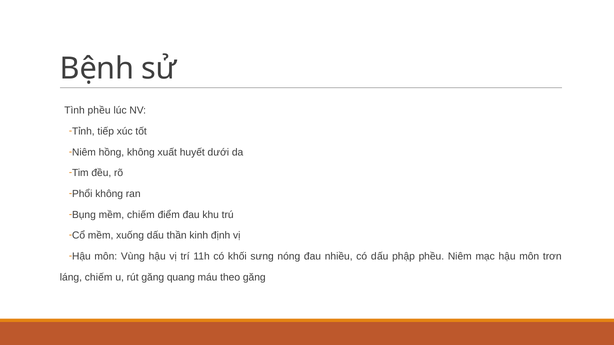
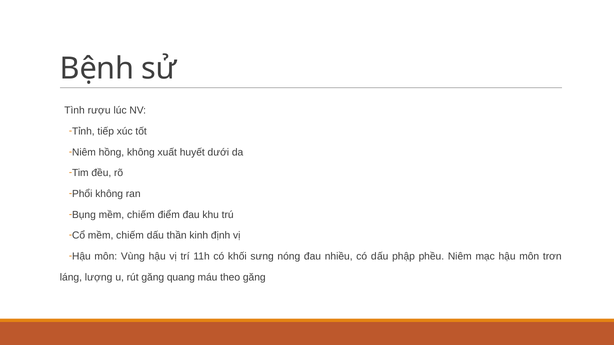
Tình phều: phều -> rượu
Cổ mềm xuống: xuống -> chiếm
láng chiếm: chiếm -> lượng
